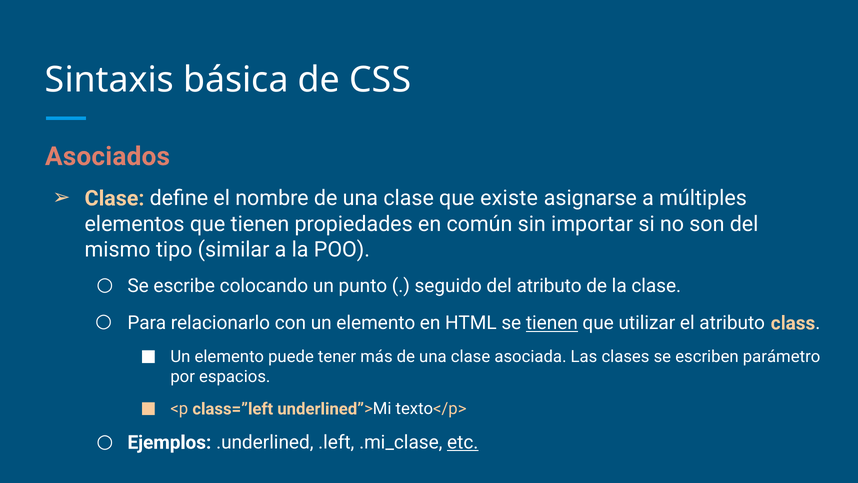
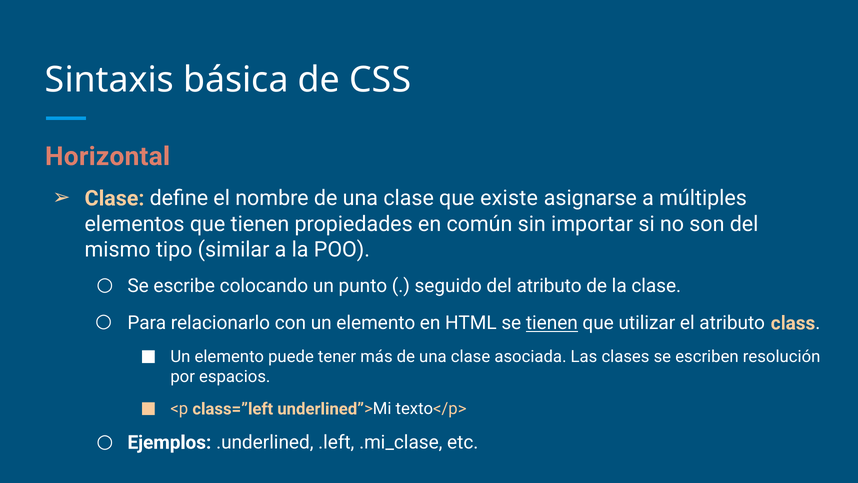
Asociados: Asociados -> Horizontal
parámetro: parámetro -> resolución
etc underline: present -> none
